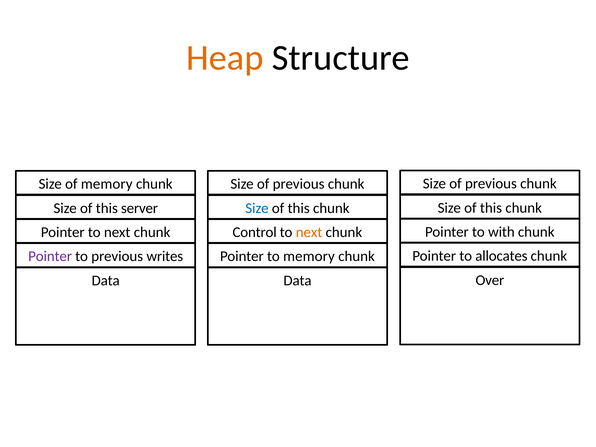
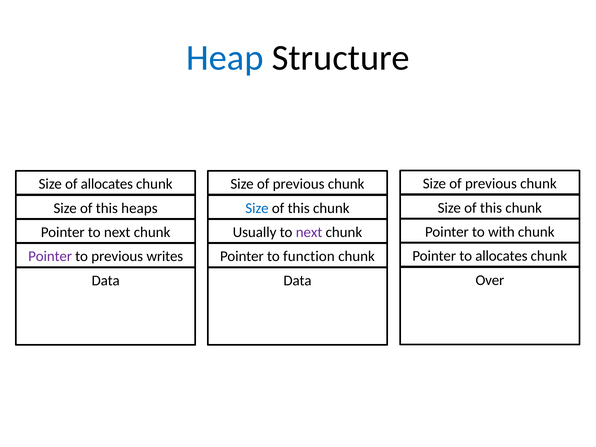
Heap colour: orange -> blue
of memory: memory -> allocates
server: server -> heaps
Control: Control -> Usually
next at (309, 232) colour: orange -> purple
to memory: memory -> function
